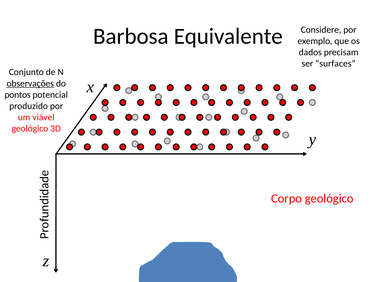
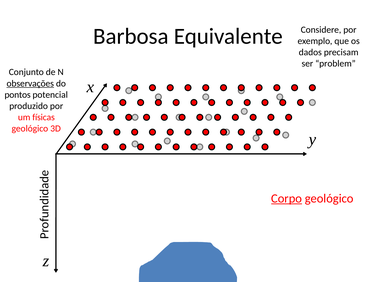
surfaces: surfaces -> problem
viável: viável -> físicas
Corpo underline: none -> present
